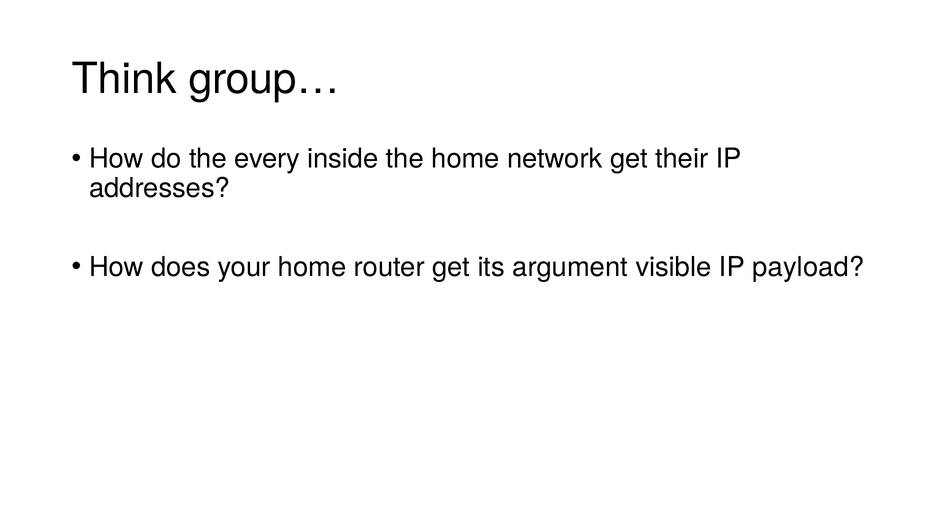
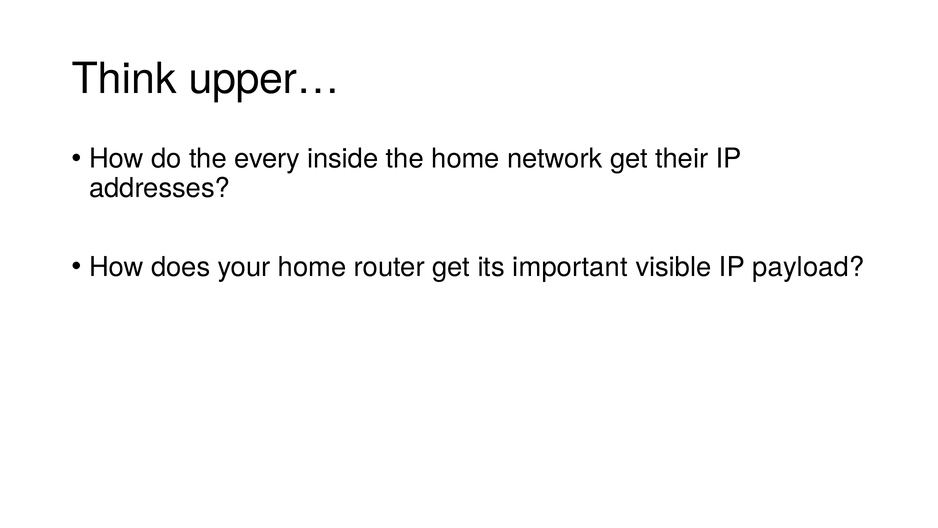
group…: group… -> upper…
argument: argument -> important
